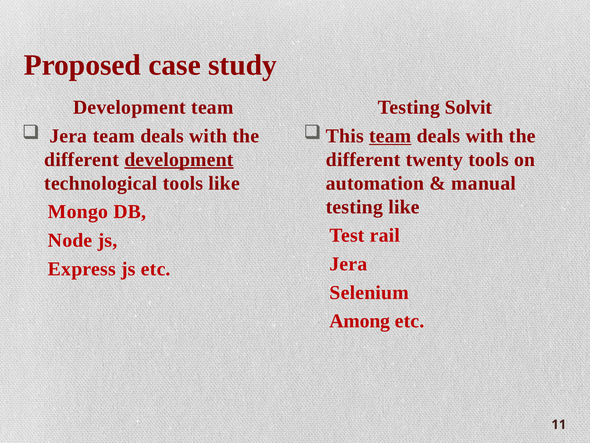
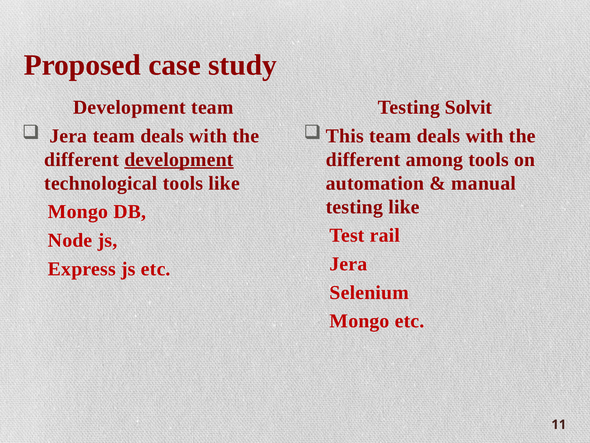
team at (390, 136) underline: present -> none
twenty: twenty -> among
Among at (360, 321): Among -> Mongo
